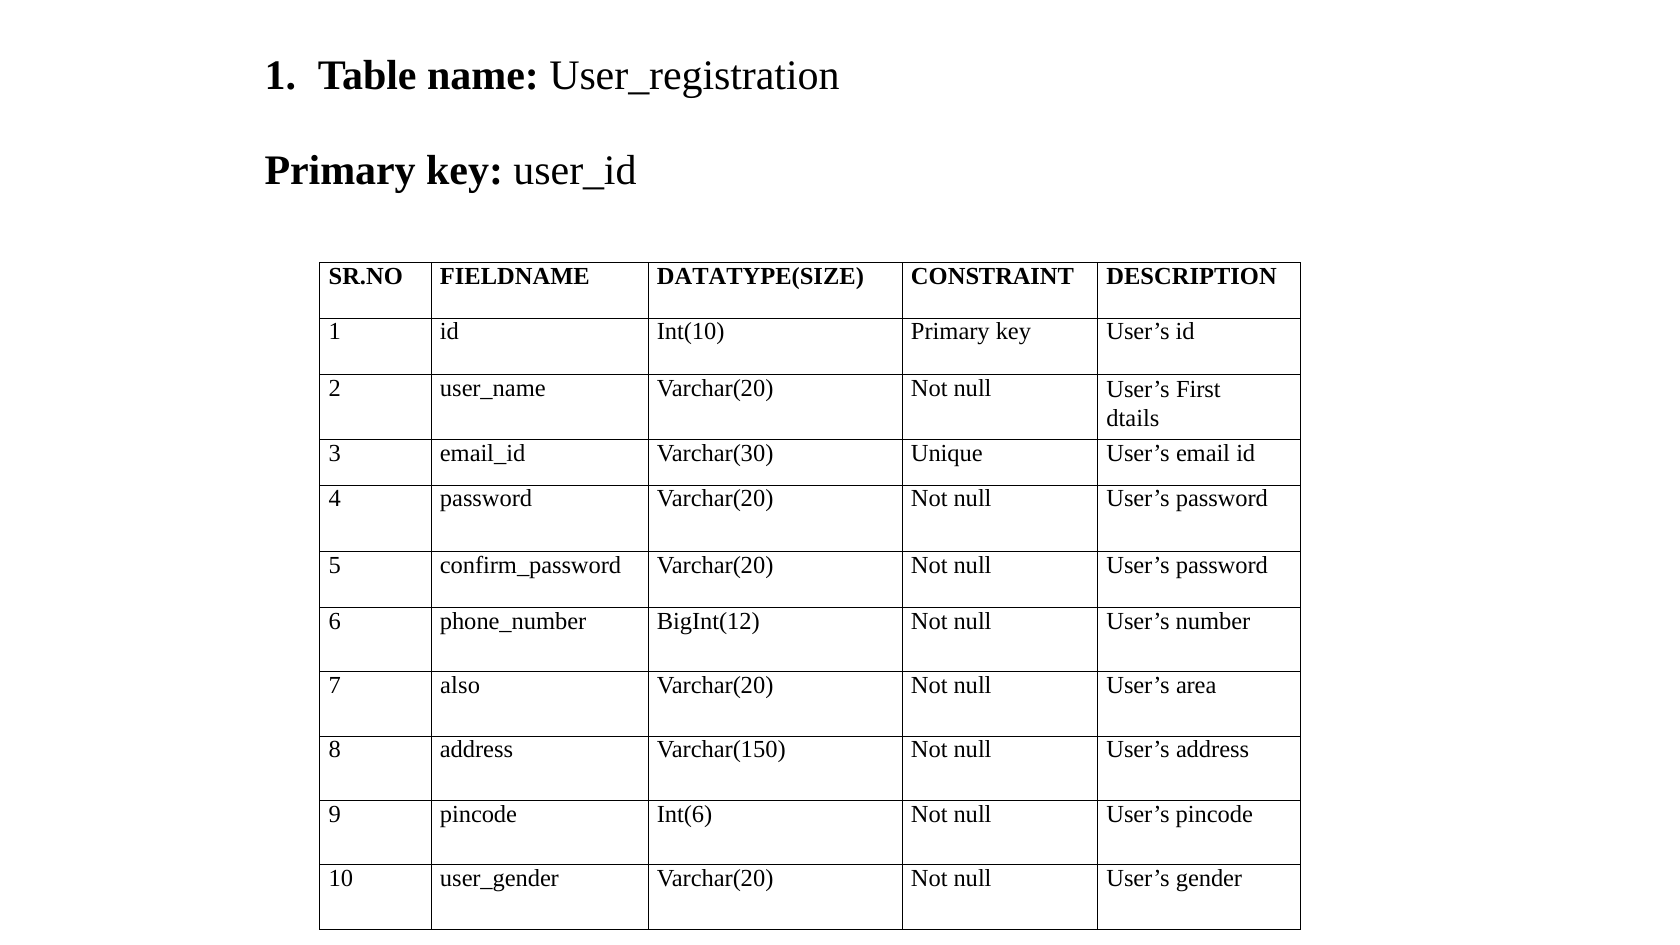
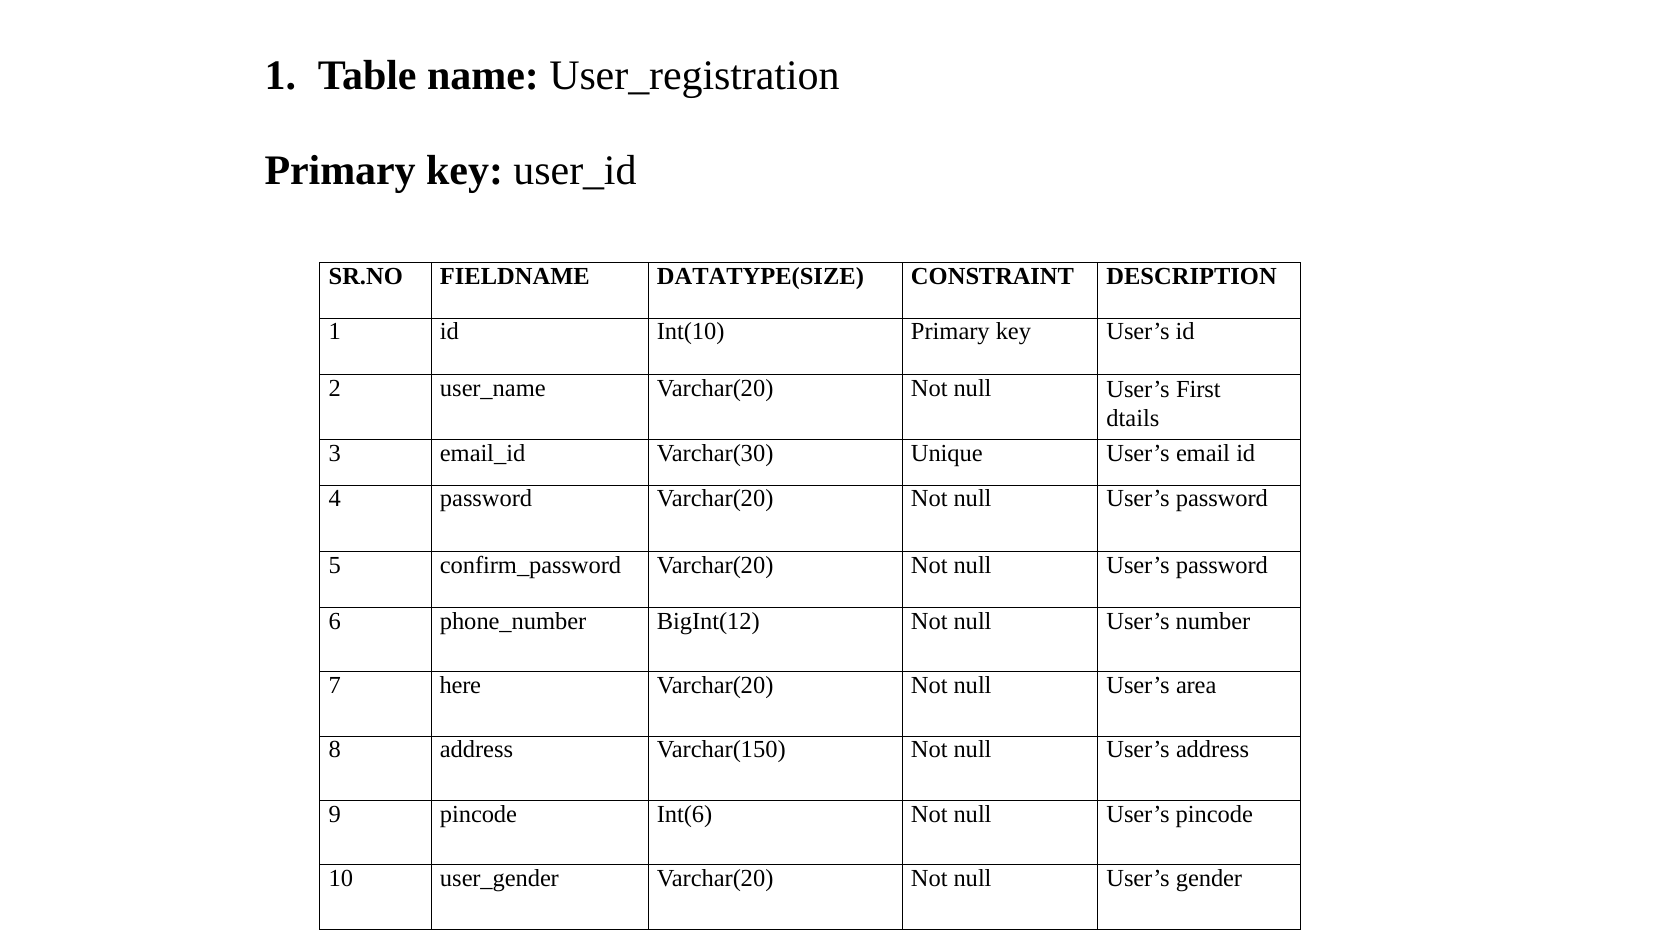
also: also -> here
